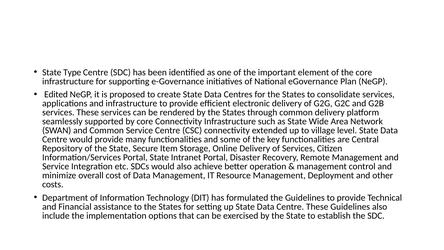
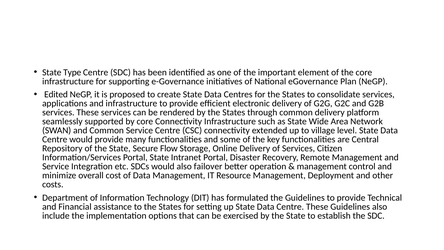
Item: Item -> Flow
achieve: achieve -> failover
